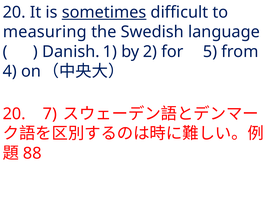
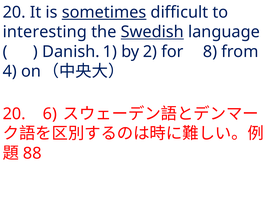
measuring: measuring -> interesting
Swedish underline: none -> present
5: 5 -> 8
7: 7 -> 6
